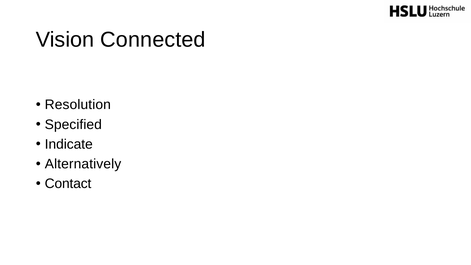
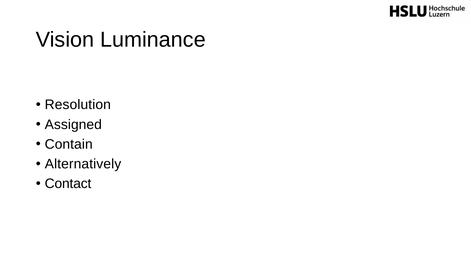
Connected: Connected -> Luminance
Specified: Specified -> Assigned
Indicate: Indicate -> Contain
